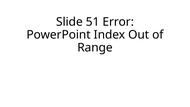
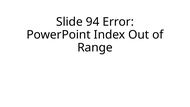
51: 51 -> 94
